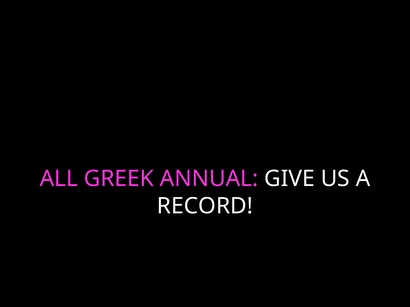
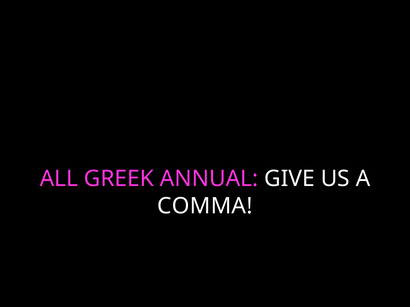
RECORD: RECORD -> COMMA
